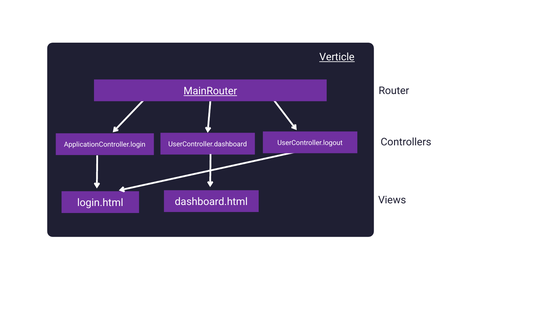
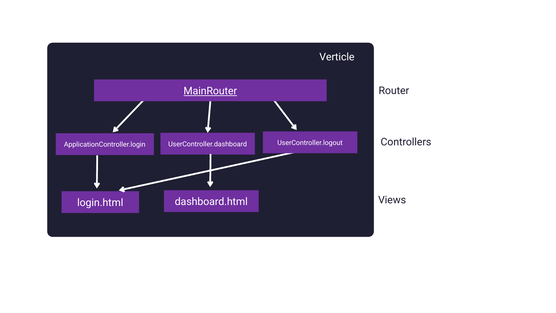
Verticle underline: present -> none
